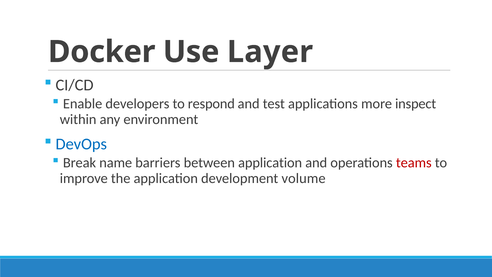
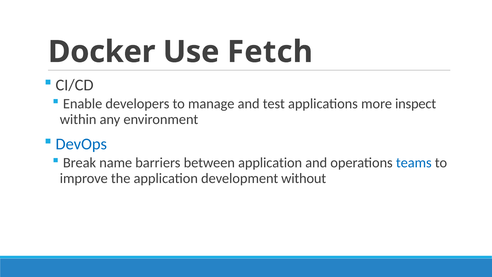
Layer: Layer -> Fetch
respond: respond -> manage
teams colour: red -> blue
volume: volume -> without
